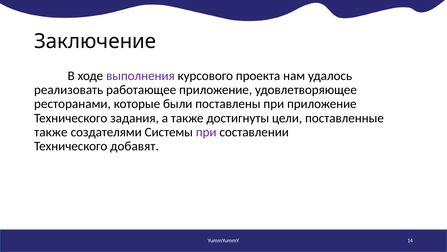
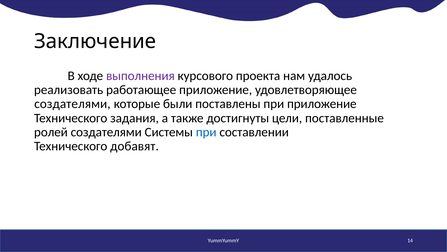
ресторанами at (72, 104): ресторанами -> создателями
также at (51, 132): также -> ролей
при at (206, 132) colour: purple -> blue
